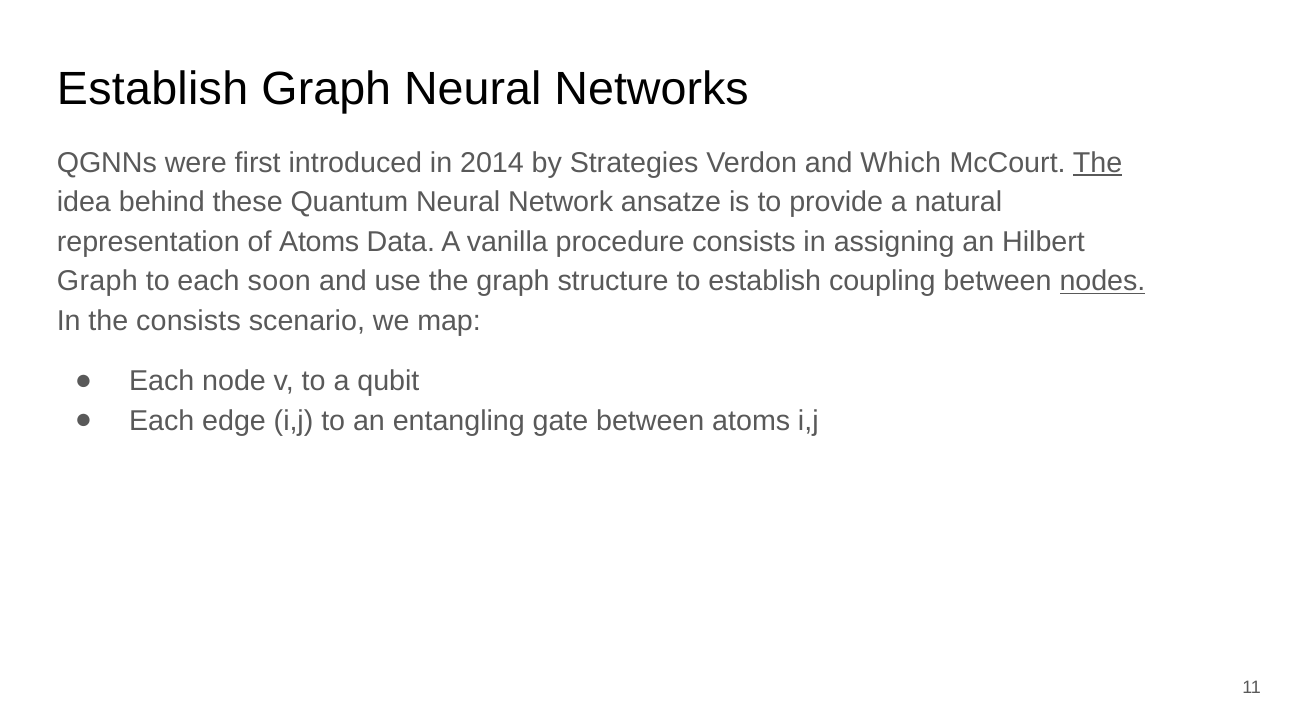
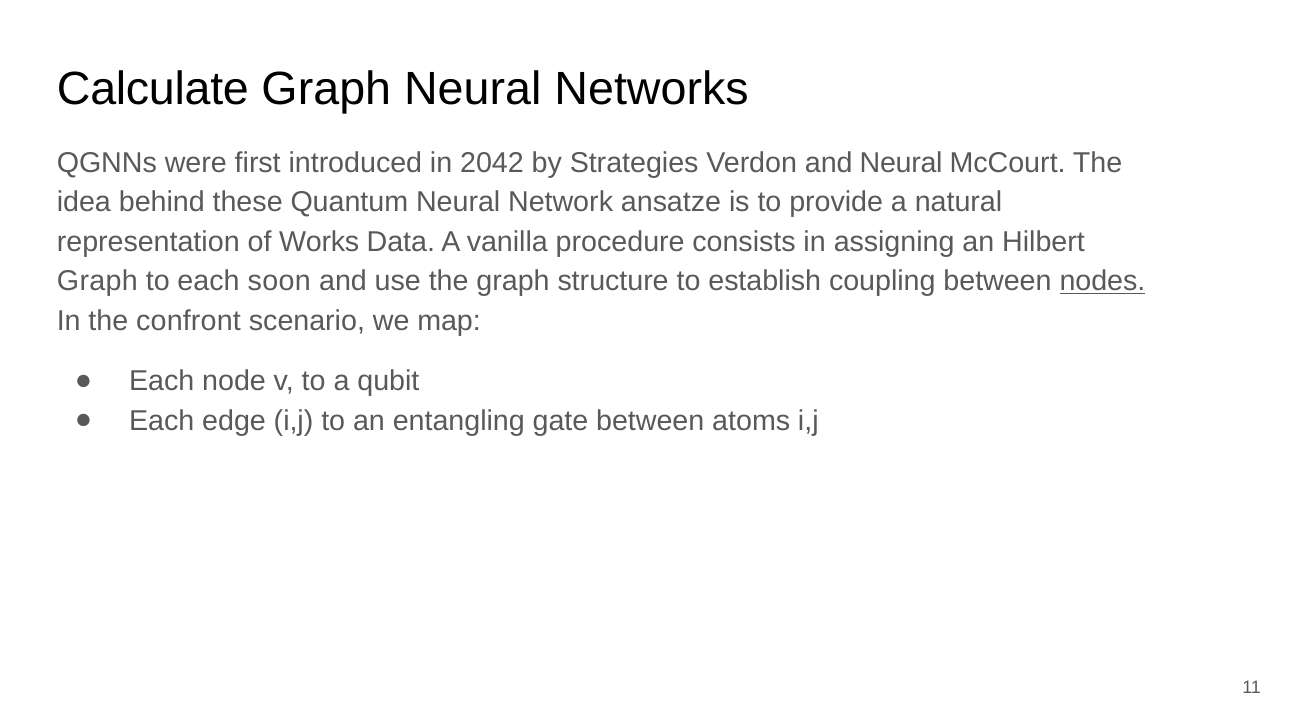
Establish at (153, 89): Establish -> Calculate
2014: 2014 -> 2042
and Which: Which -> Neural
The at (1098, 163) underline: present -> none
of Atoms: Atoms -> Works
the consists: consists -> confront
